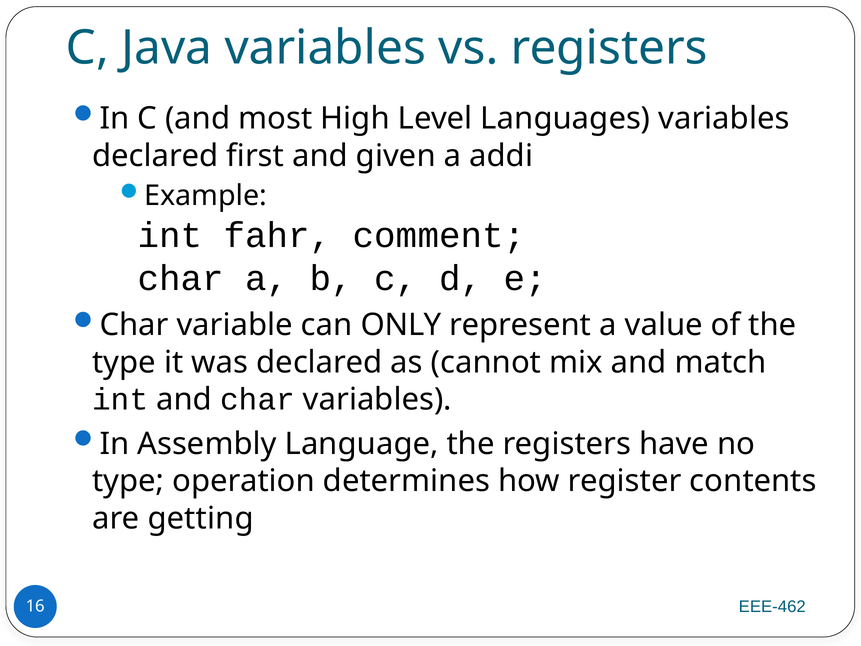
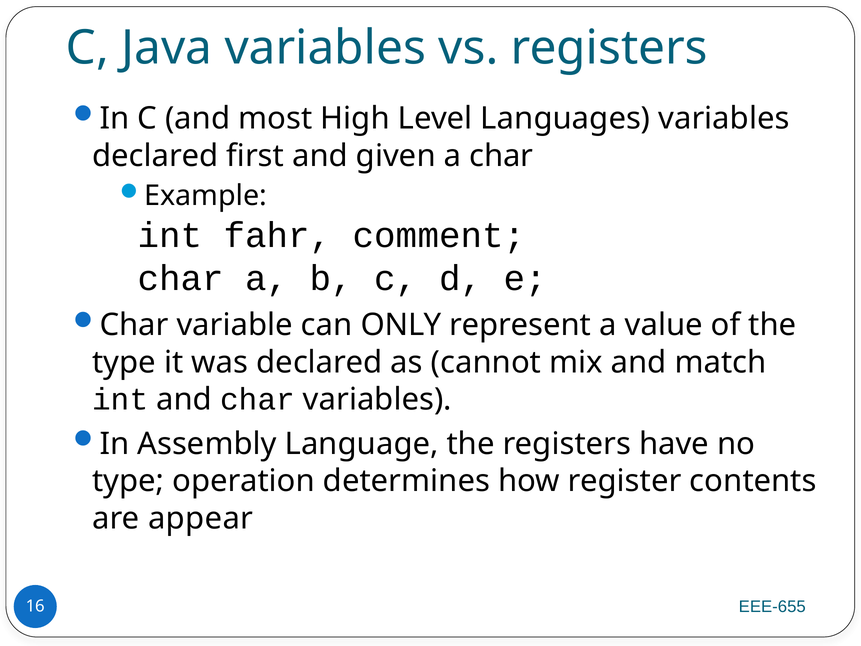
a addi: addi -> char
getting: getting -> appear
EEE-462: EEE-462 -> EEE-655
